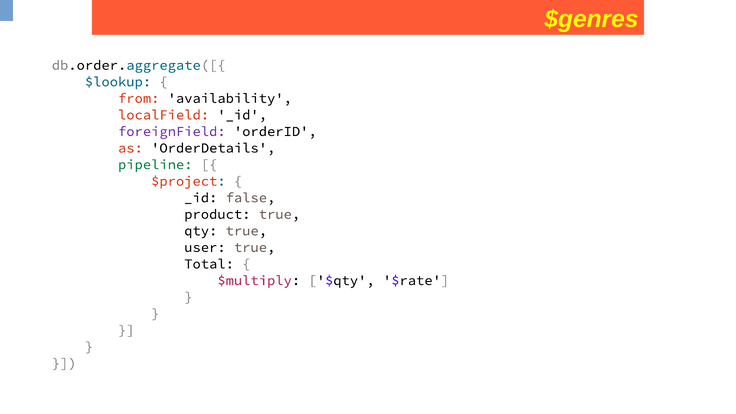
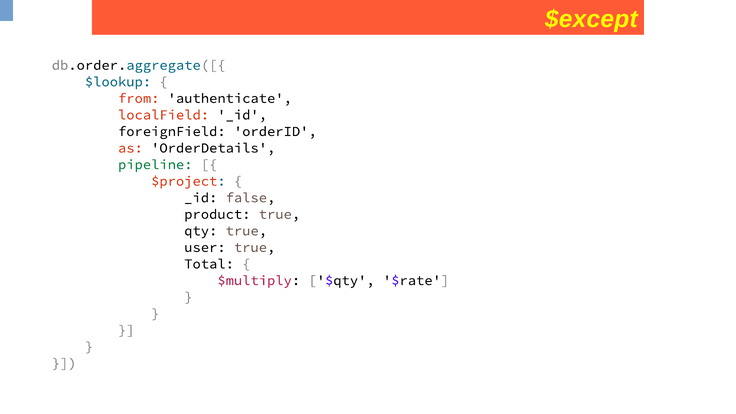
$genres: $genres -> $except
availability: availability -> authenticate
foreignField colour: purple -> black
